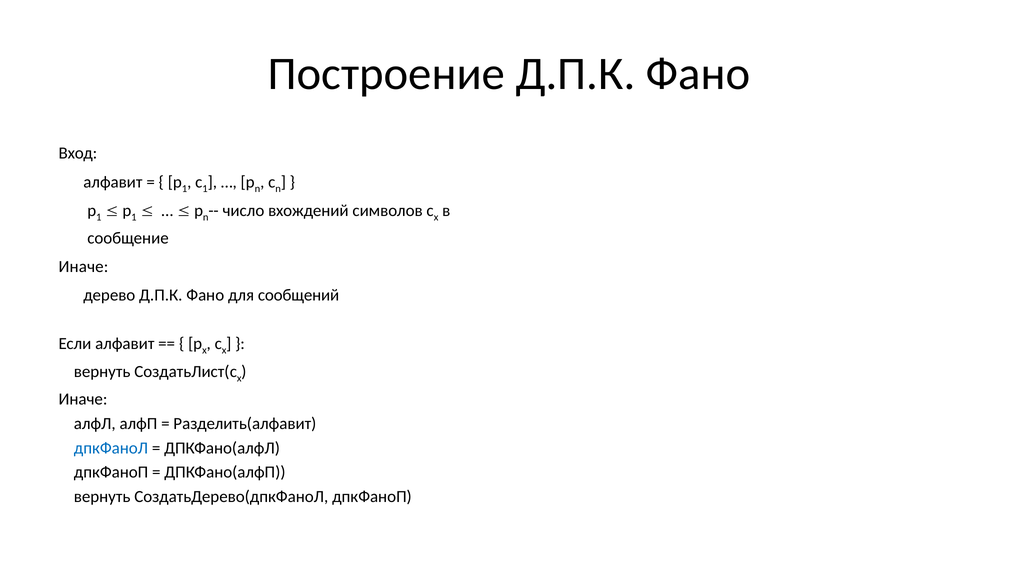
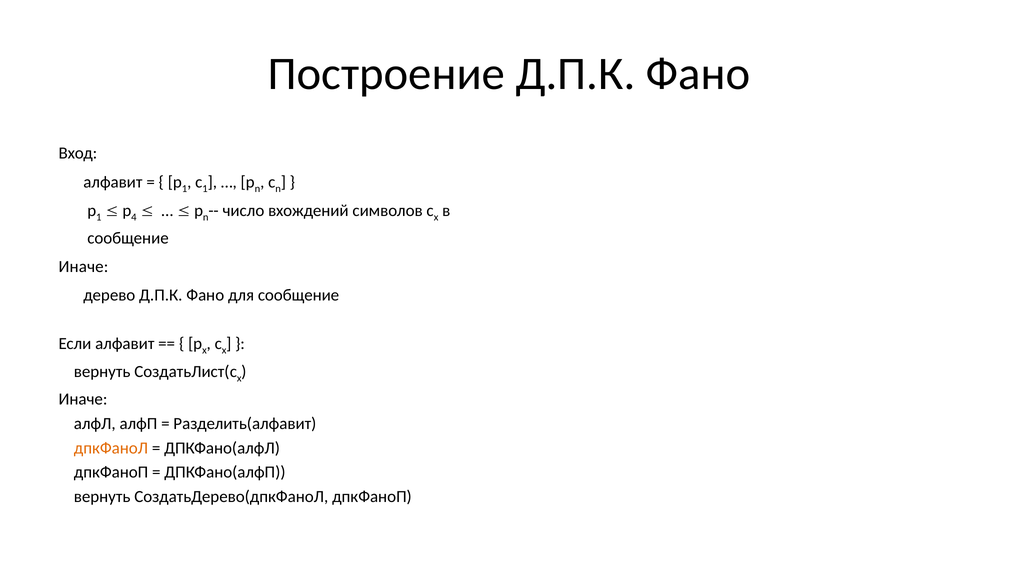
1 at (134, 217): 1 -> 4
для сообщений: сообщений -> сообщение
дпкФаноЛ colour: blue -> orange
